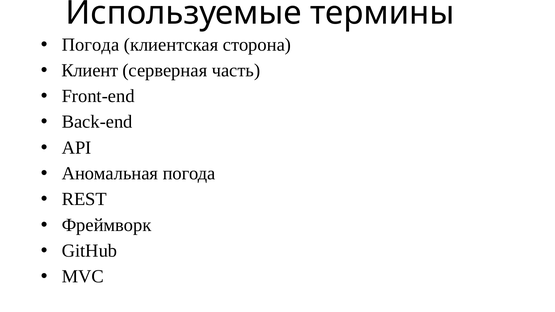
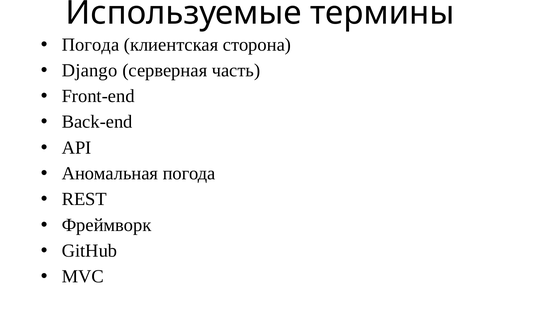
Клиент: Клиент -> Django
